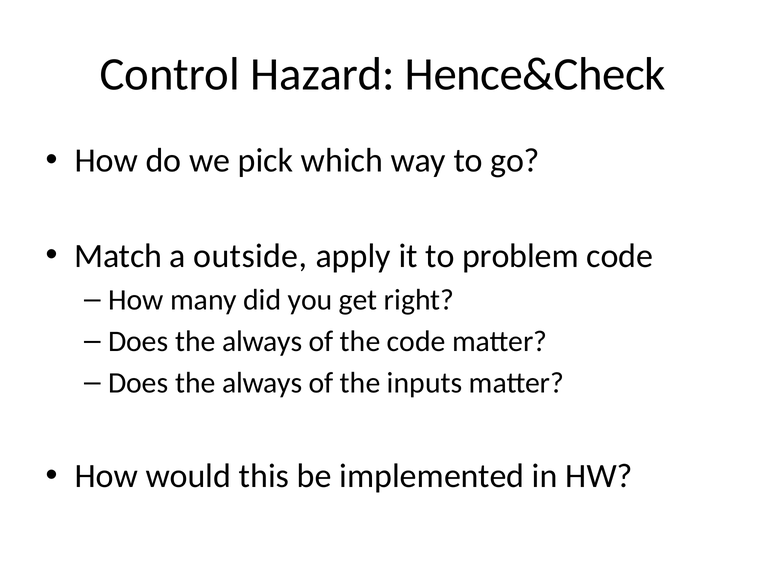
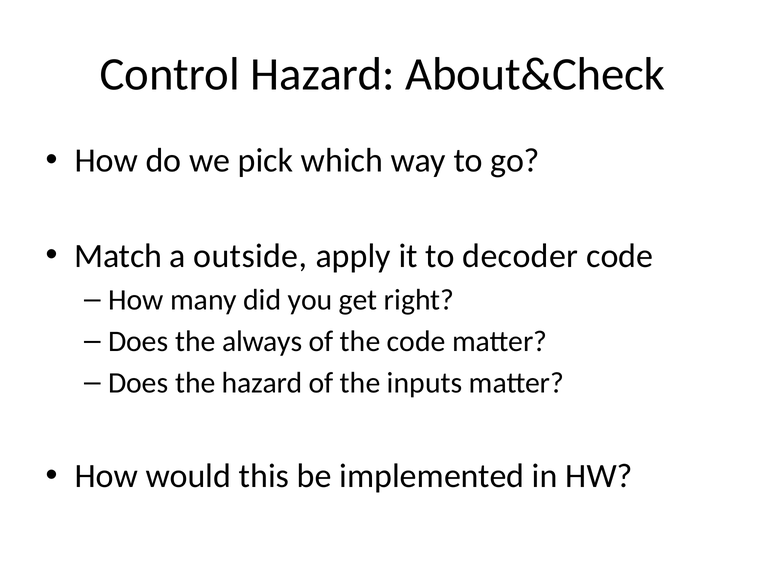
Hence&Check: Hence&Check -> About&Check
problem: problem -> decoder
always at (262, 383): always -> hazard
